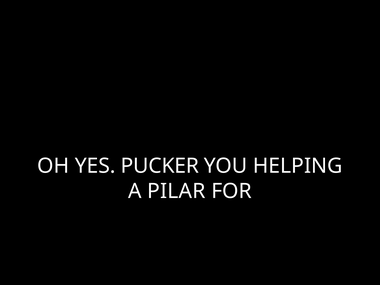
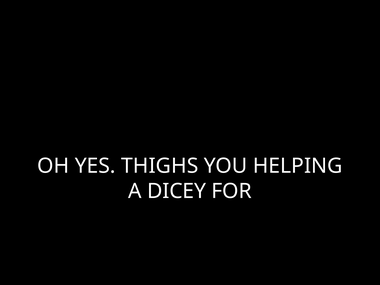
PUCKER: PUCKER -> THIGHS
PILAR: PILAR -> DICEY
